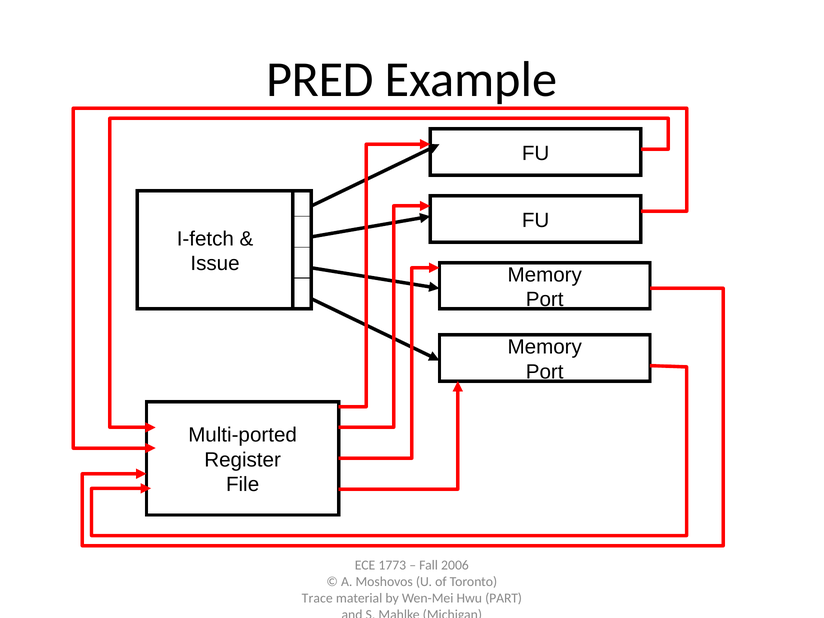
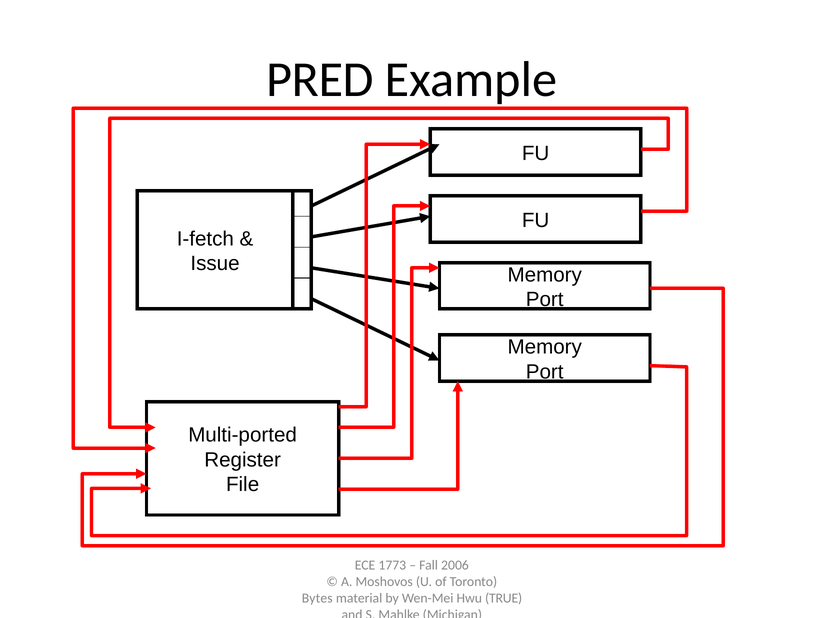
Trace: Trace -> Bytes
PART: PART -> TRUE
